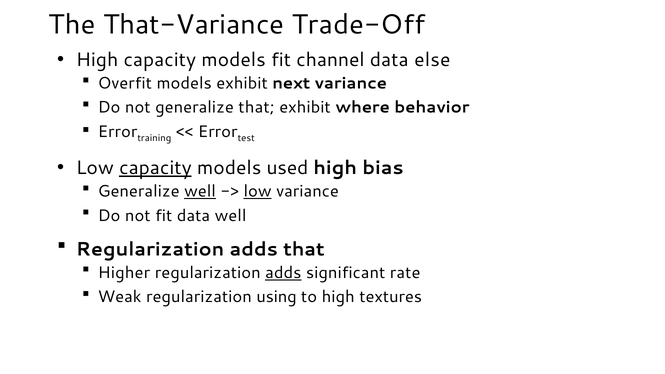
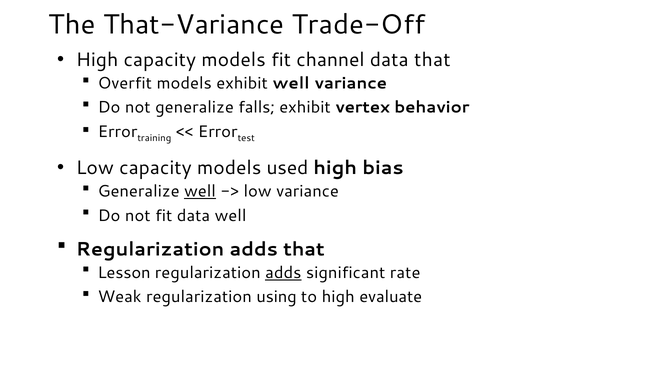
data else: else -> that
exhibit next: next -> well
generalize that: that -> falls
where: where -> vertex
capacity at (155, 168) underline: present -> none
low at (258, 191) underline: present -> none
Higher: Higher -> Lesson
textures: textures -> evaluate
